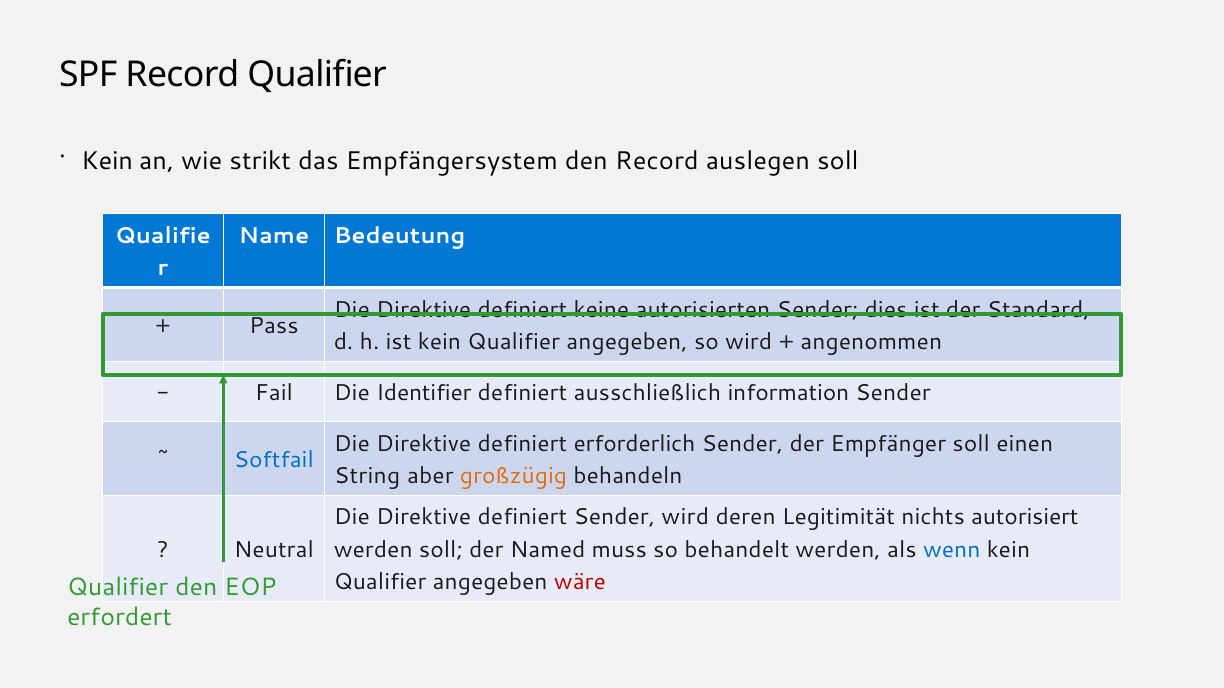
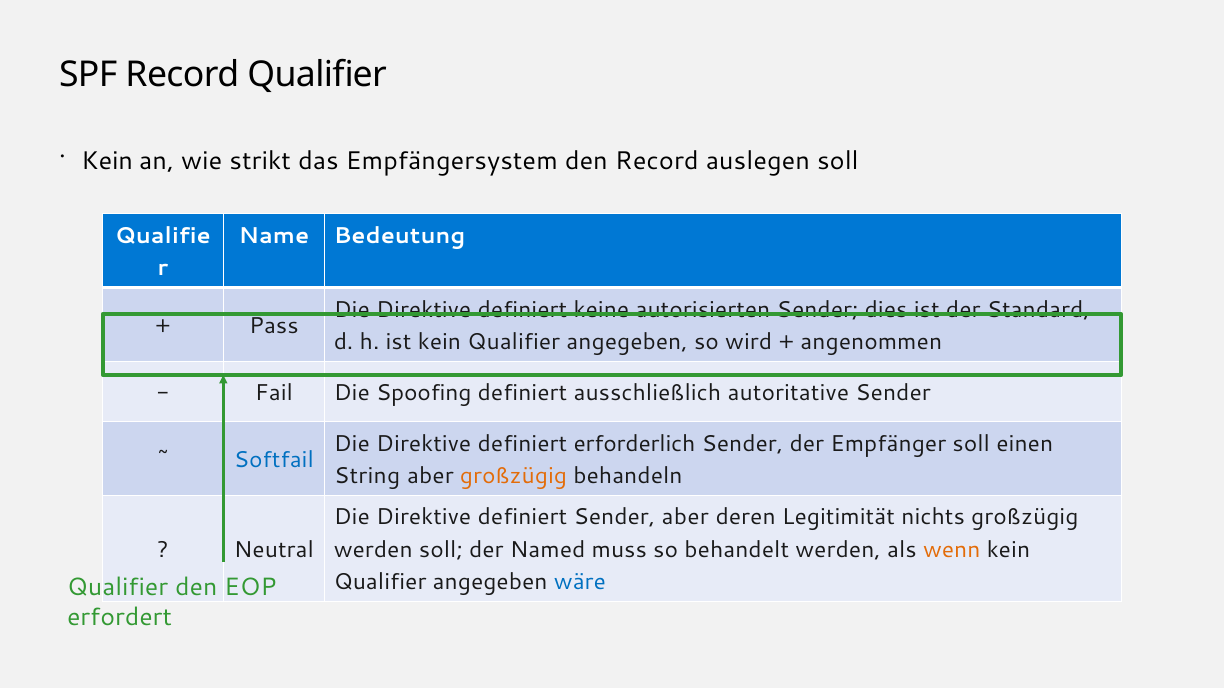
Identifier: Identifier -> Spoofing
information: information -> autoritative
Sender wird: wird -> aber
nichts autorisiert: autorisiert -> großzügig
wenn colour: blue -> orange
wäre colour: red -> blue
